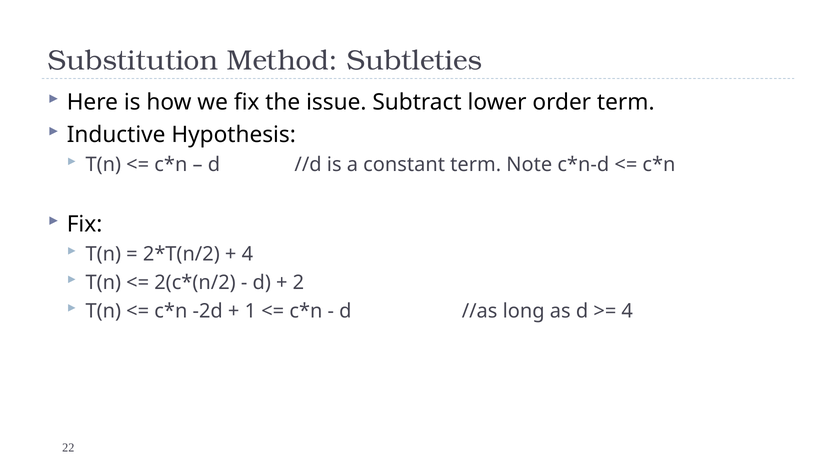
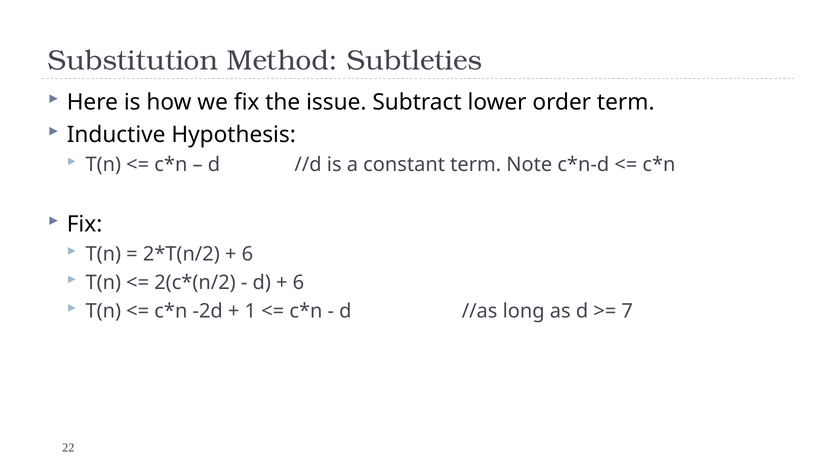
4 at (247, 254): 4 -> 6
2 at (298, 282): 2 -> 6
4 at (627, 310): 4 -> 7
